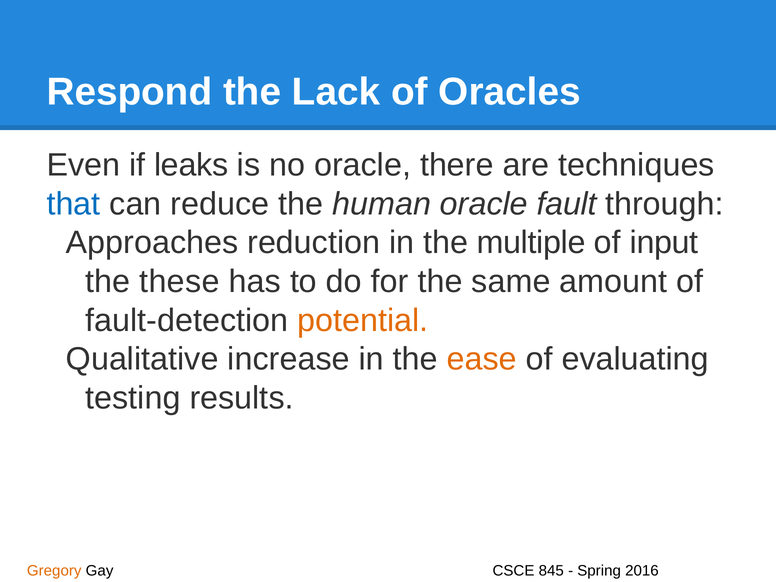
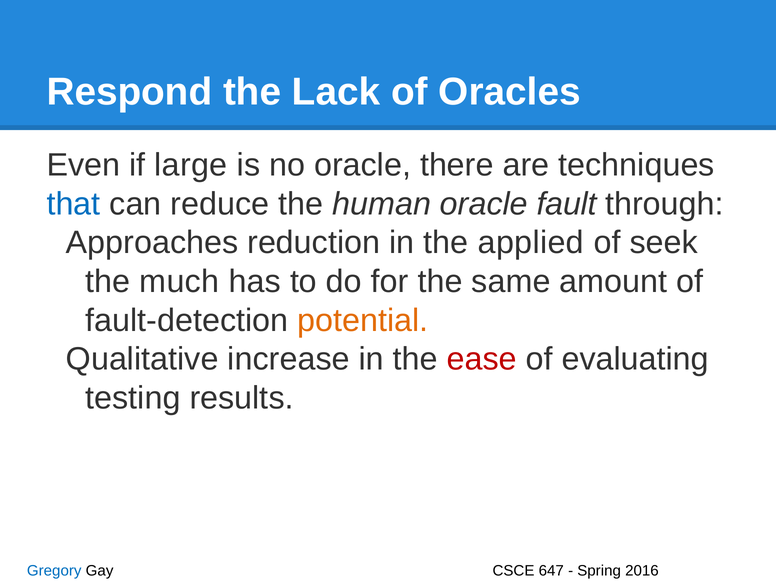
leaks: leaks -> large
multiple: multiple -> applied
input: input -> seek
these: these -> much
ease colour: orange -> red
Gregory colour: orange -> blue
845: 845 -> 647
